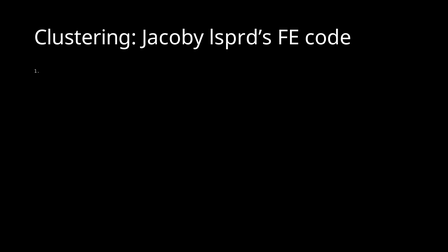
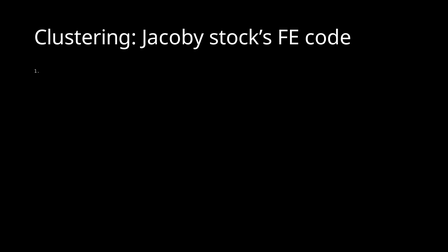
lsprd’s: lsprd’s -> stock’s
